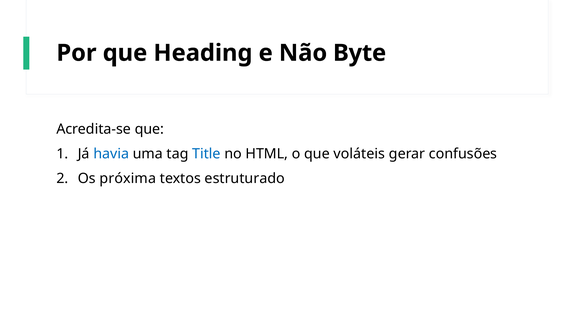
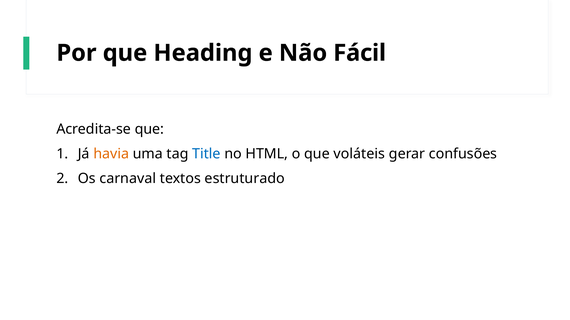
Byte: Byte -> Fácil
havia colour: blue -> orange
próxima: próxima -> carnaval
